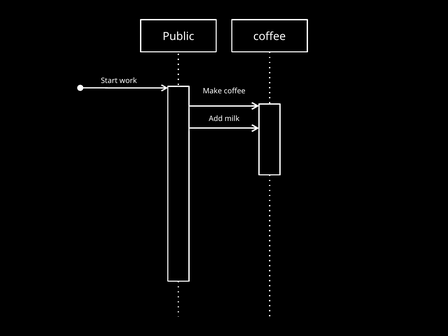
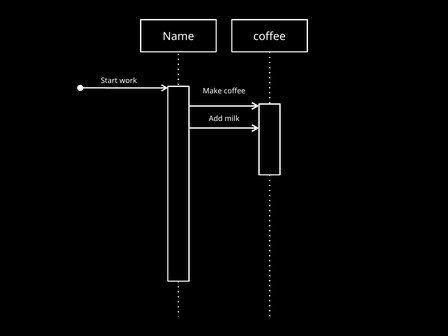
Public: Public -> Name
